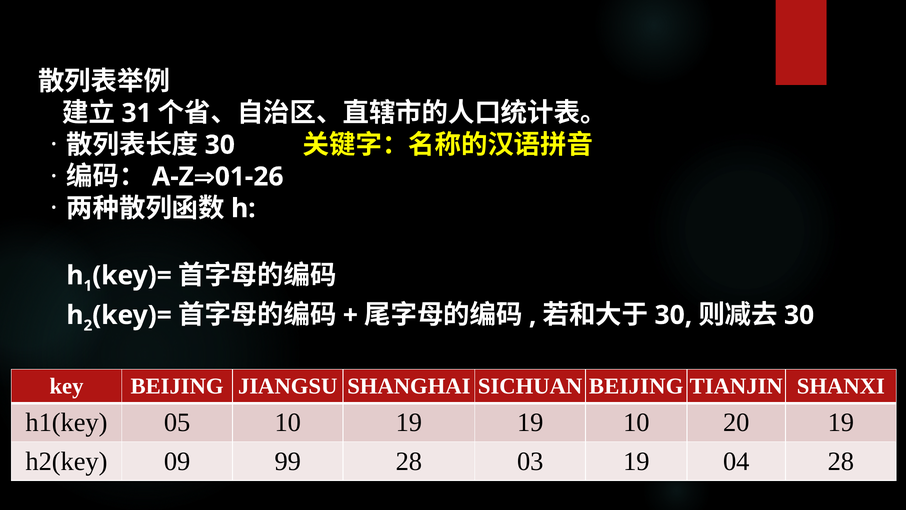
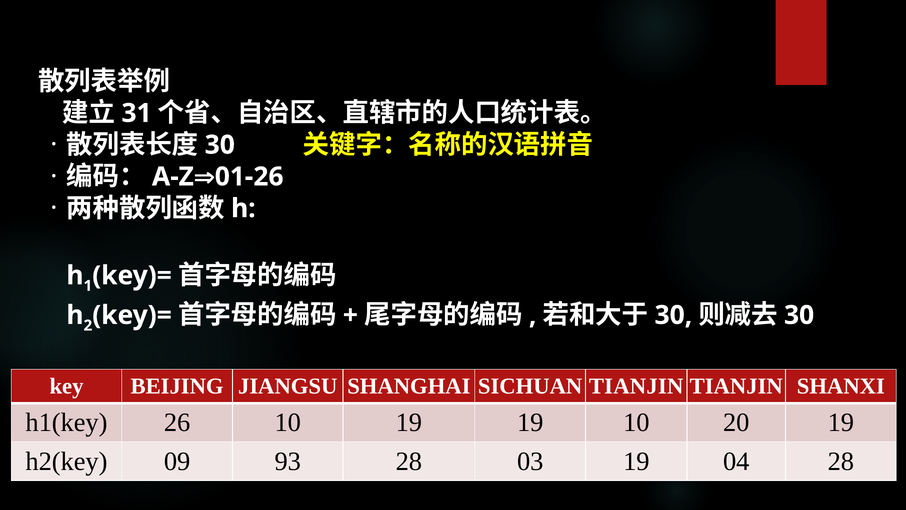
SICHUAN BEIJING: BEIJING -> TIANJIN
05: 05 -> 26
99: 99 -> 93
